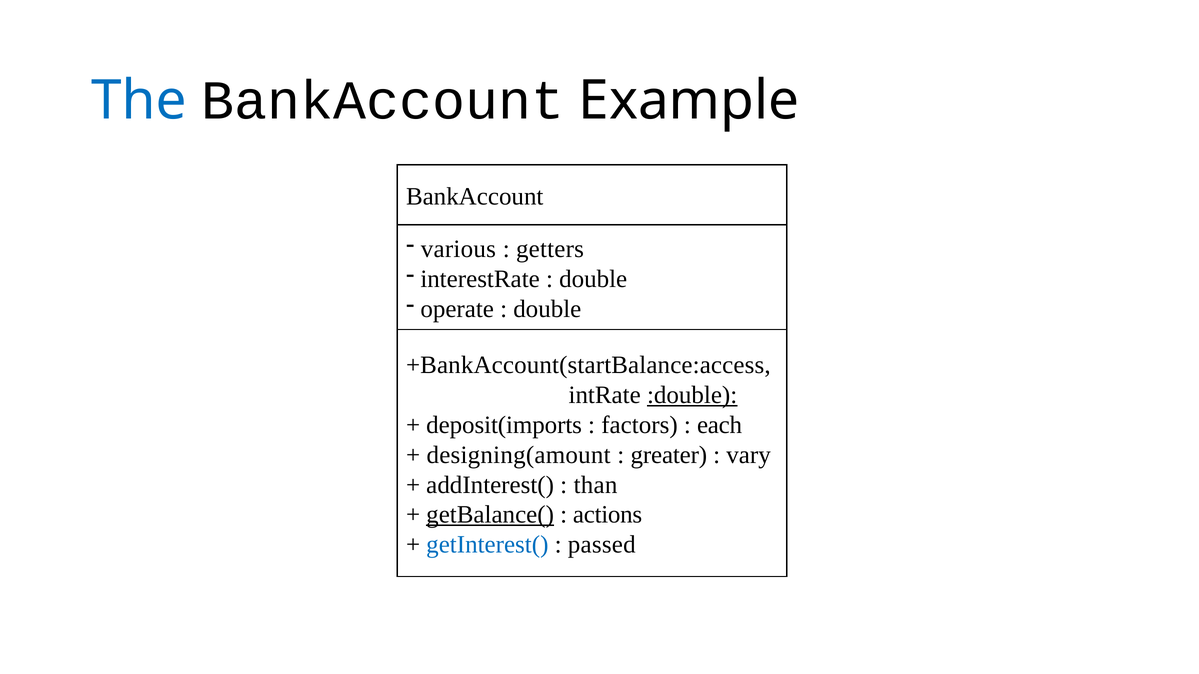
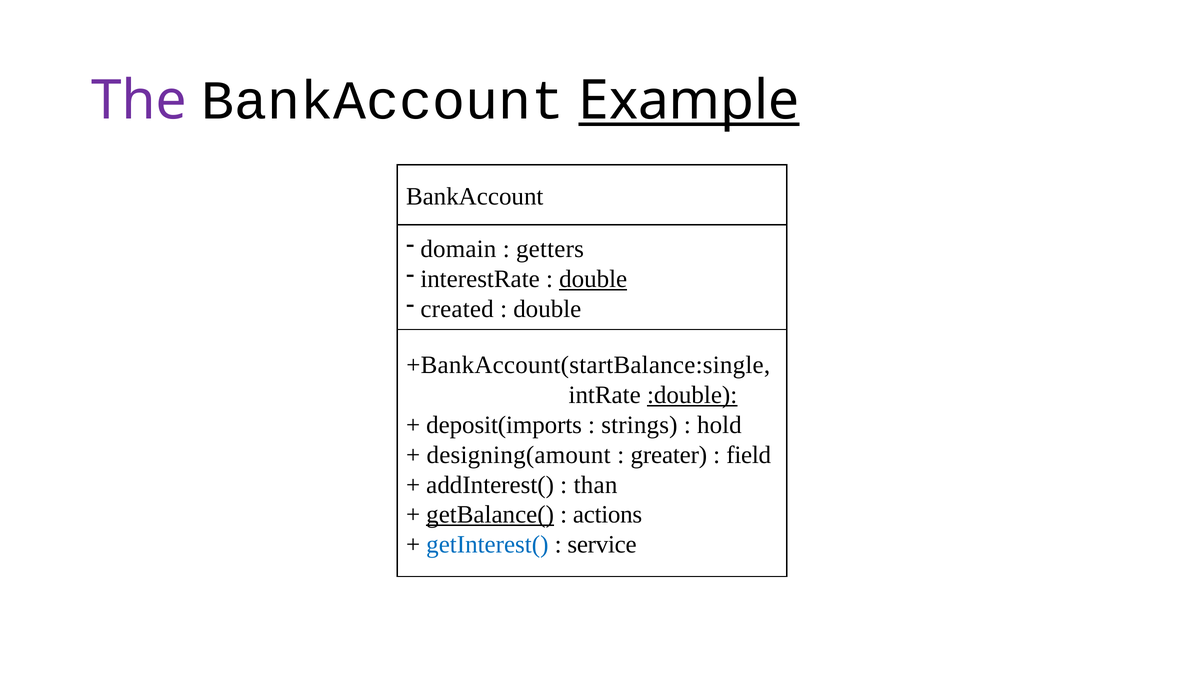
The colour: blue -> purple
Example underline: none -> present
various: various -> domain
double at (593, 279) underline: none -> present
operate: operate -> created
+BankAccount(startBalance:access: +BankAccount(startBalance:access -> +BankAccount(startBalance:single
factors: factors -> strings
each: each -> hold
vary: vary -> field
passed: passed -> service
